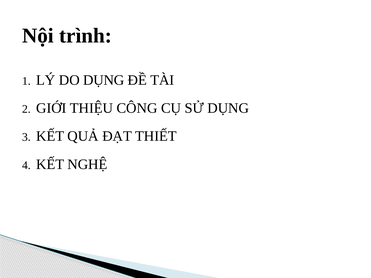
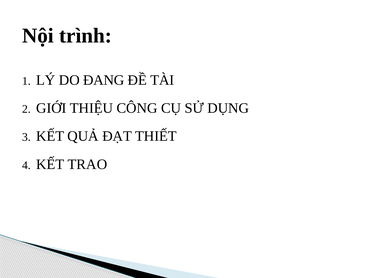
DO DỤNG: DỤNG -> ĐANG
NGHỆ: NGHỆ -> TRAO
